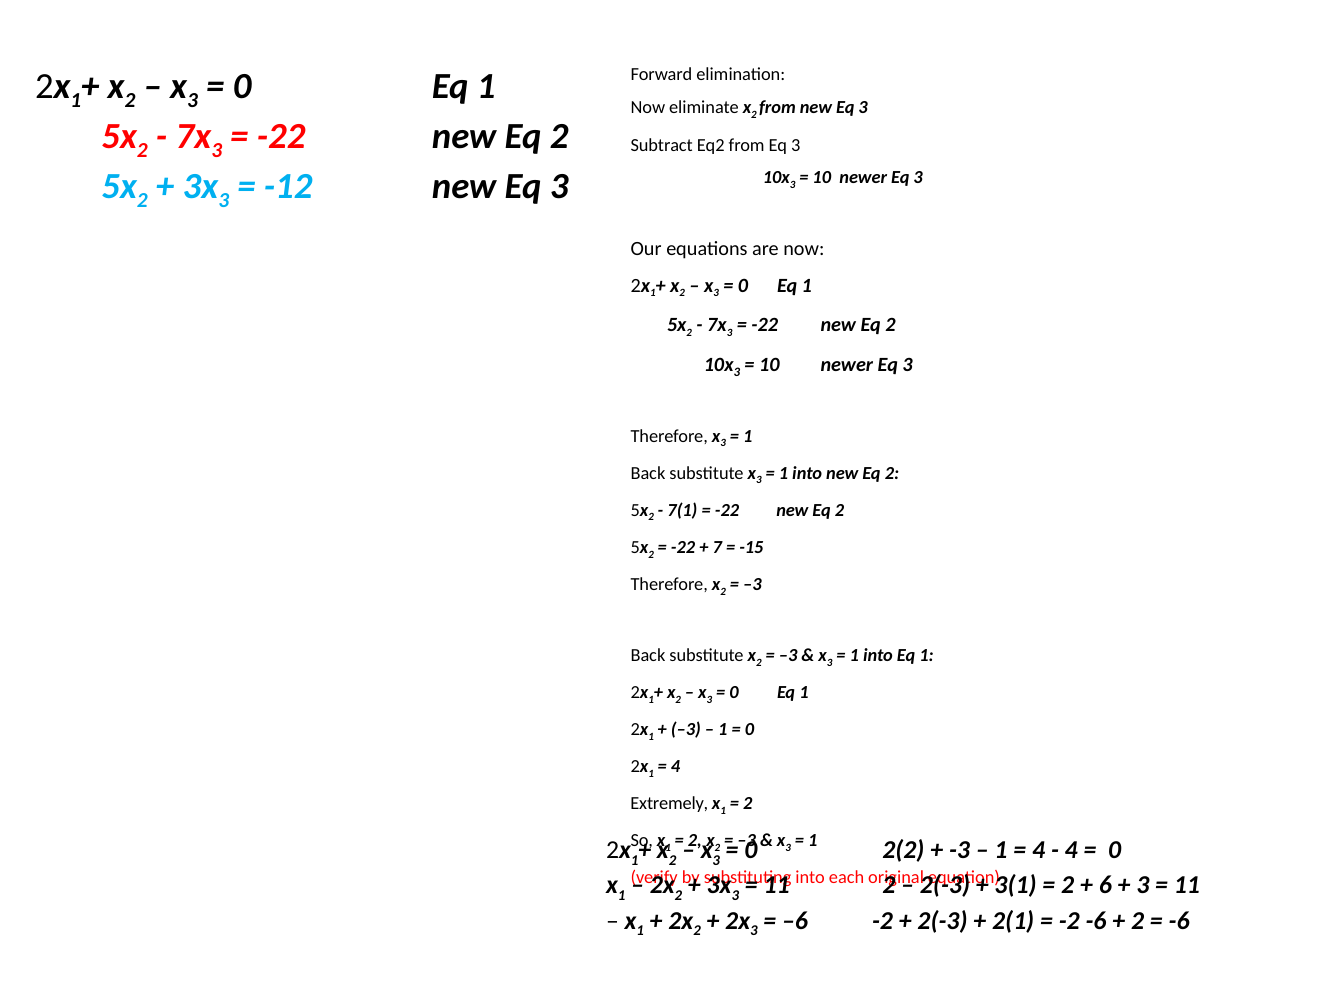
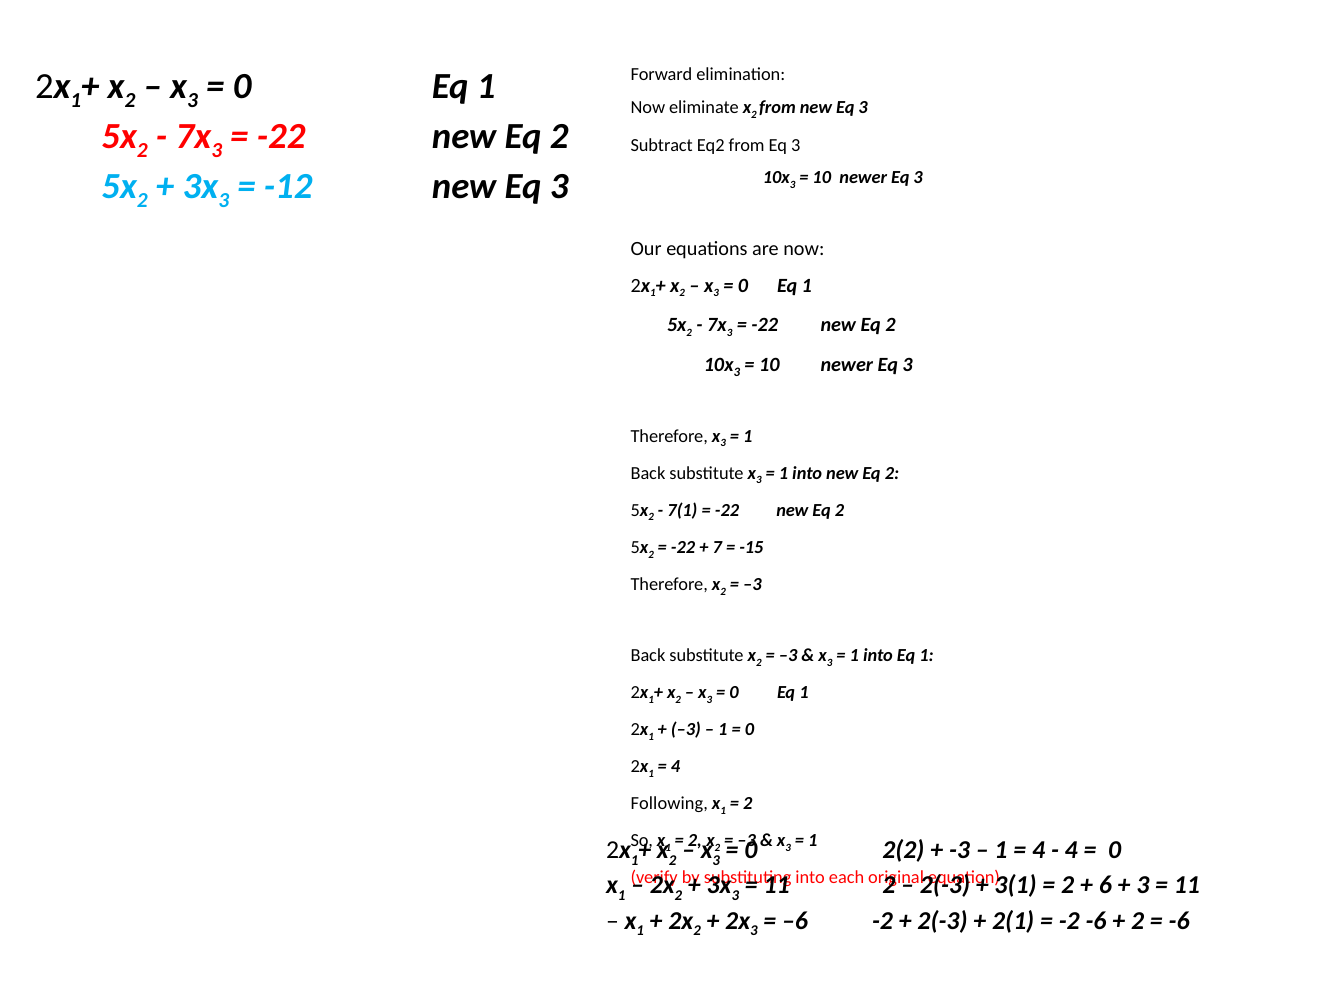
Extremely: Extremely -> Following
